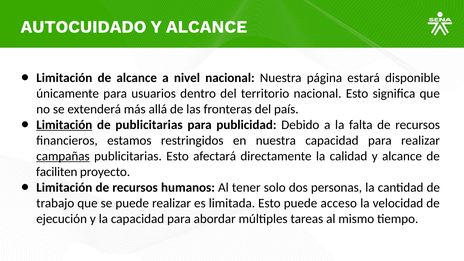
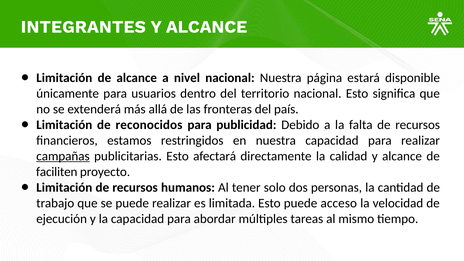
AUTOCUIDADO: AUTOCUIDADO -> INTEGRANTES
Limitación at (64, 125) underline: present -> none
de publicitarias: publicitarias -> reconocidos
